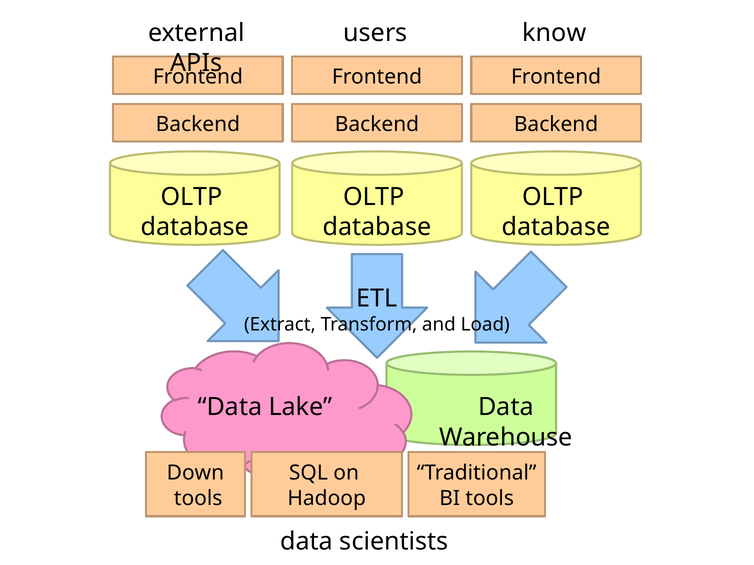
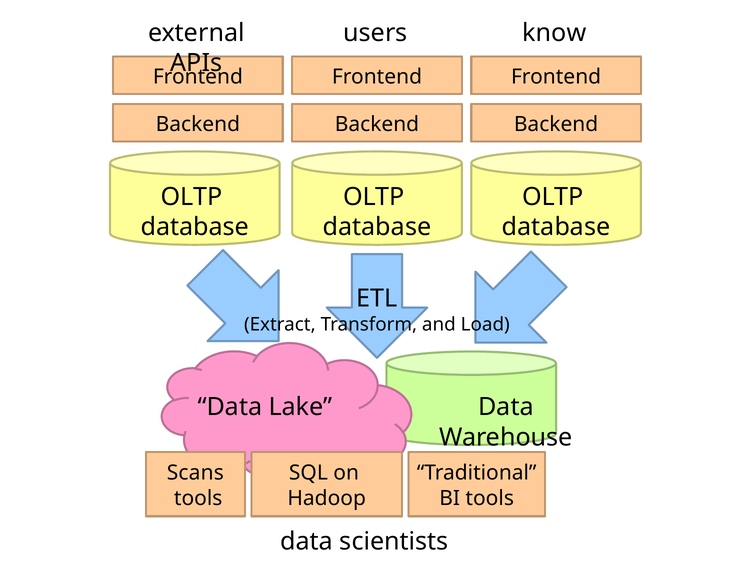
Down: Down -> Scans
